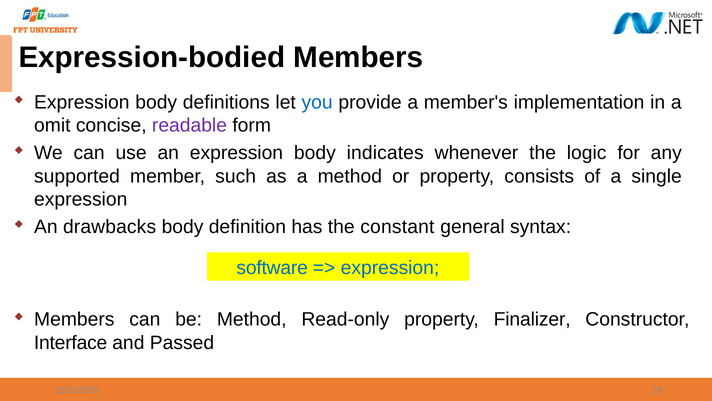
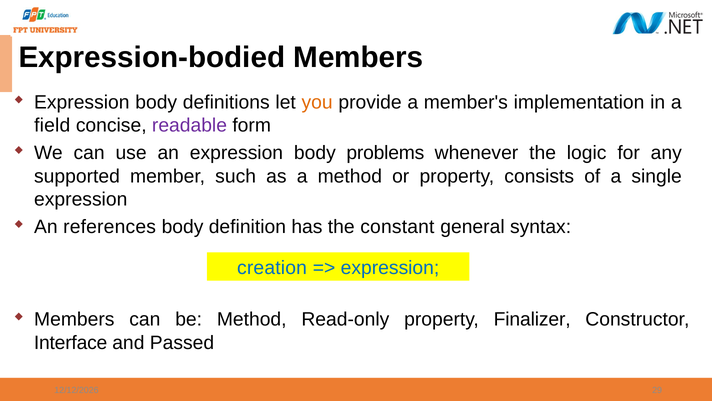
you colour: blue -> orange
omit: omit -> field
indicates: indicates -> problems
drawbacks: drawbacks -> references
software: software -> creation
